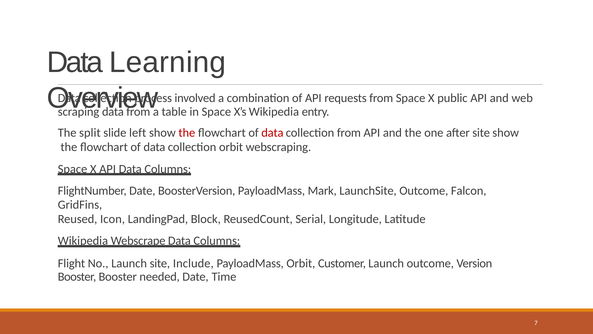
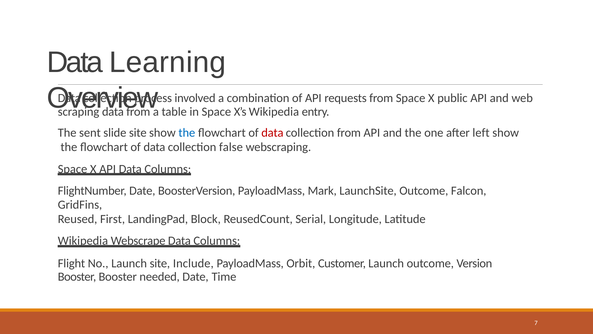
split: split -> sent
slide left: left -> site
the at (187, 133) colour: red -> blue
after site: site -> left
collection orbit: orbit -> false
Icon: Icon -> First
